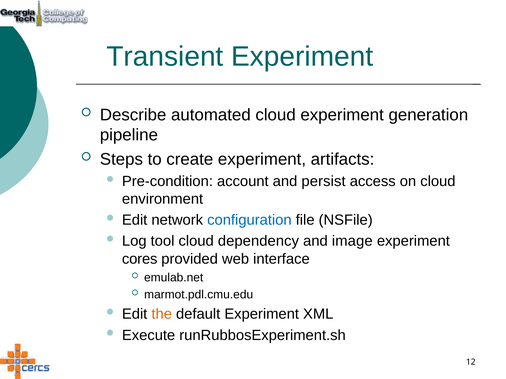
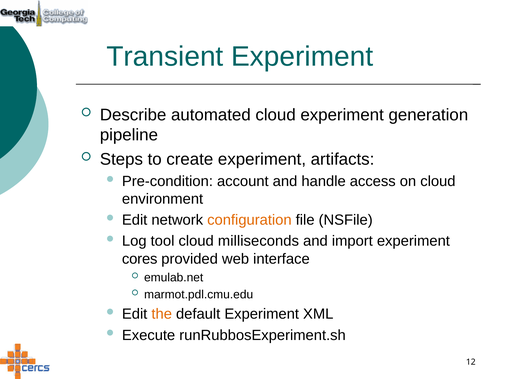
persist: persist -> handle
configuration colour: blue -> orange
dependency: dependency -> milliseconds
image: image -> import
